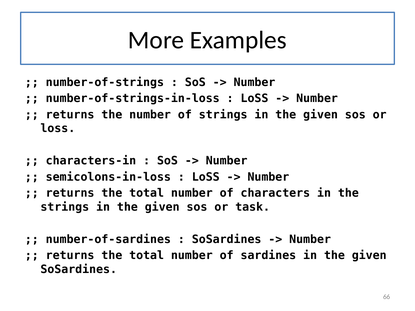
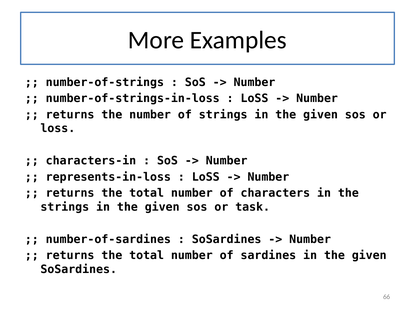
semicolons-in-loss: semicolons-in-loss -> represents-in-loss
